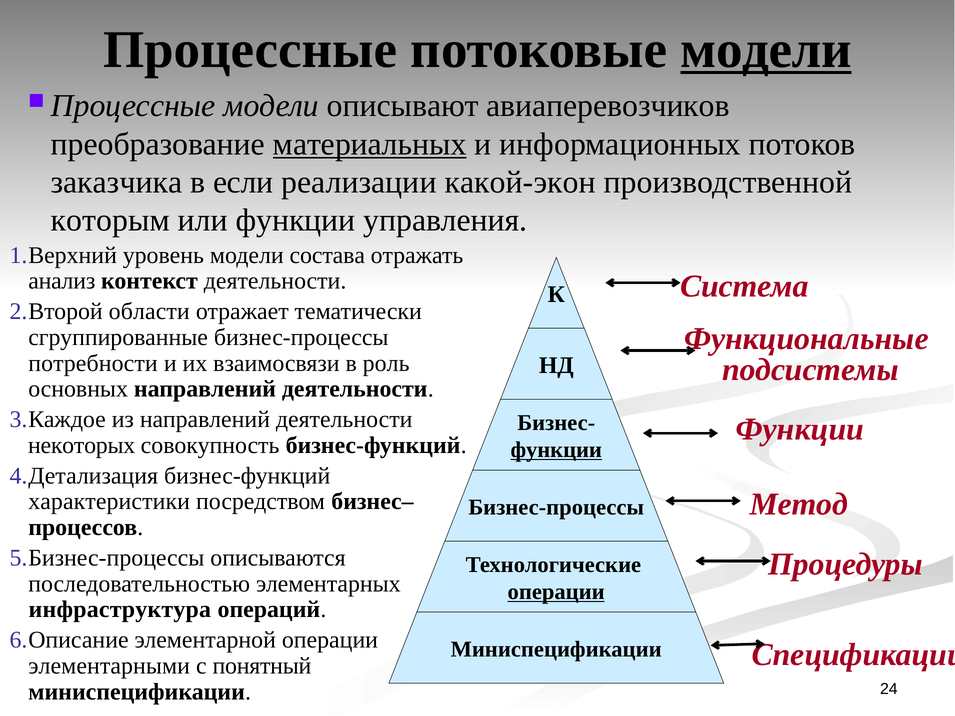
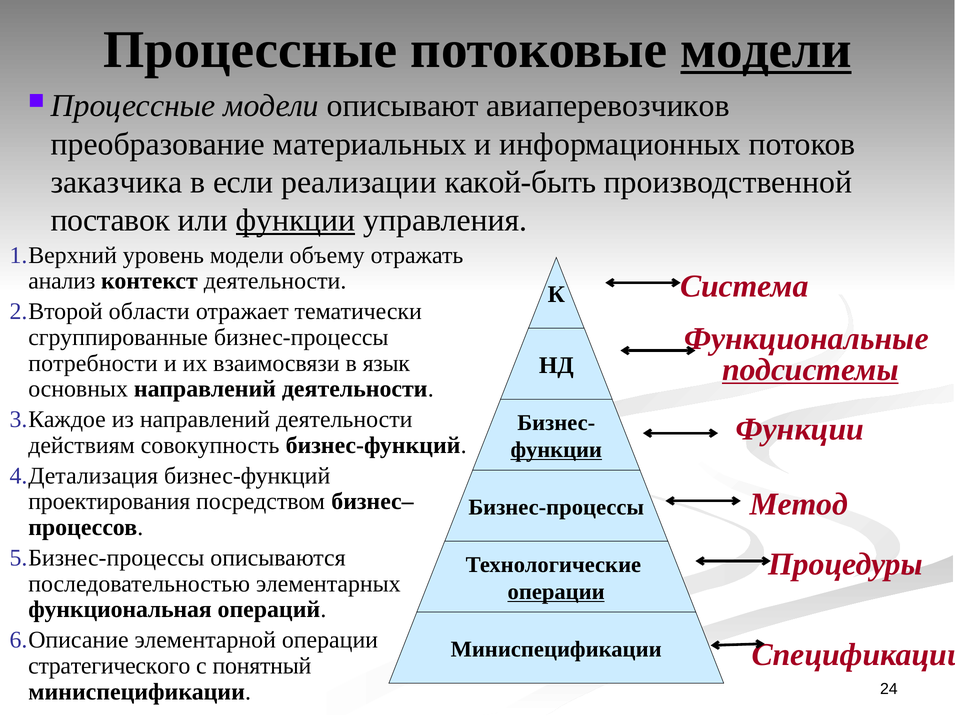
материальных underline: present -> none
какой-экон: какой-экон -> какой-быть
которым: которым -> поставок
функции at (296, 220) underline: none -> present
состава: состава -> объему
роль: роль -> язык
подсистемы underline: none -> present
некоторых: некоторых -> действиям
характеристики: характеристики -> проектирования
инфраструктура: инфраструктура -> функциональная
элементарными: элементарными -> стратегического
